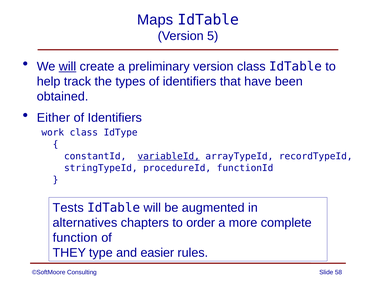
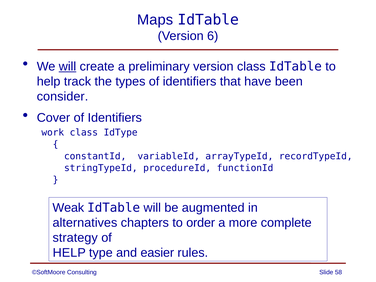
5: 5 -> 6
obtained: obtained -> consider
Either: Either -> Cover
variableId underline: present -> none
Tests: Tests -> Weak
function: function -> strategy
THEY at (69, 253): THEY -> HELP
